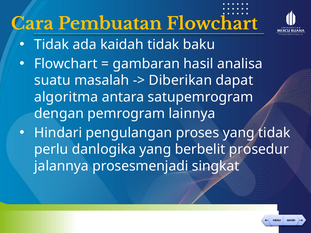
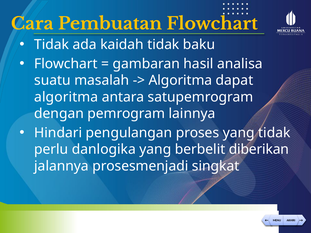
Diberikan at (180, 80): Diberikan -> Algoritma
prosedur: prosedur -> diberikan
